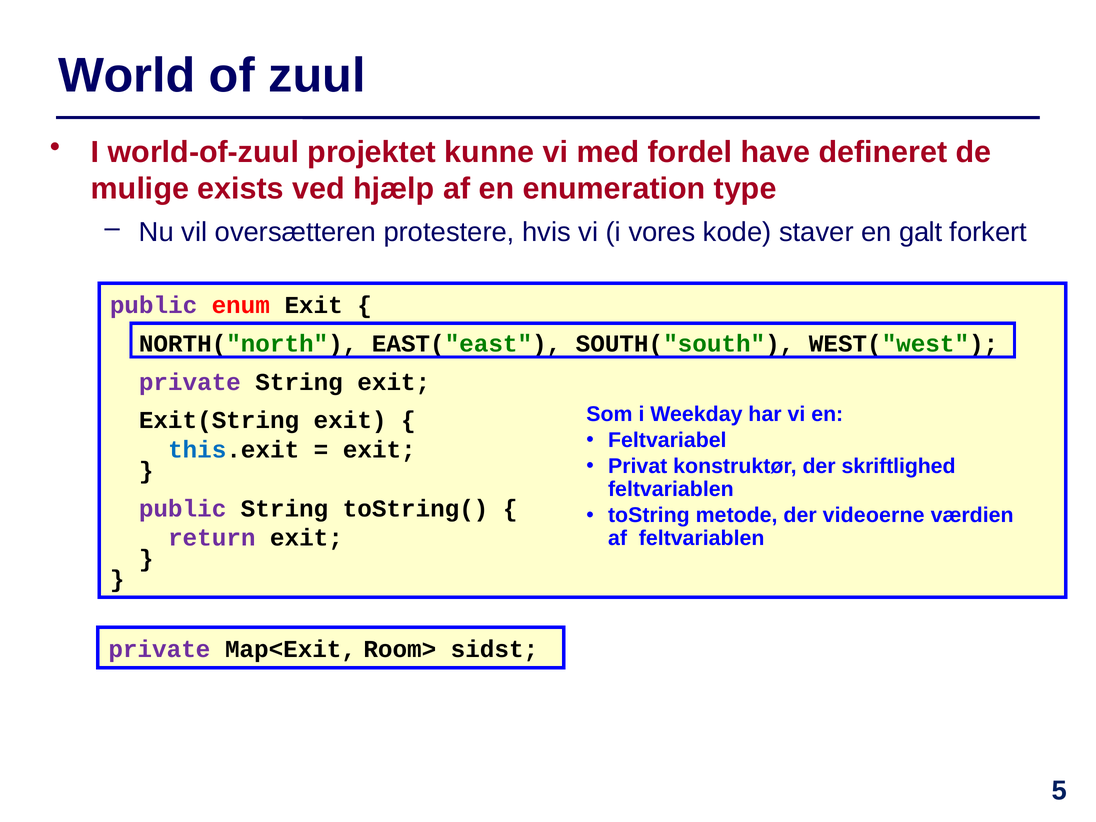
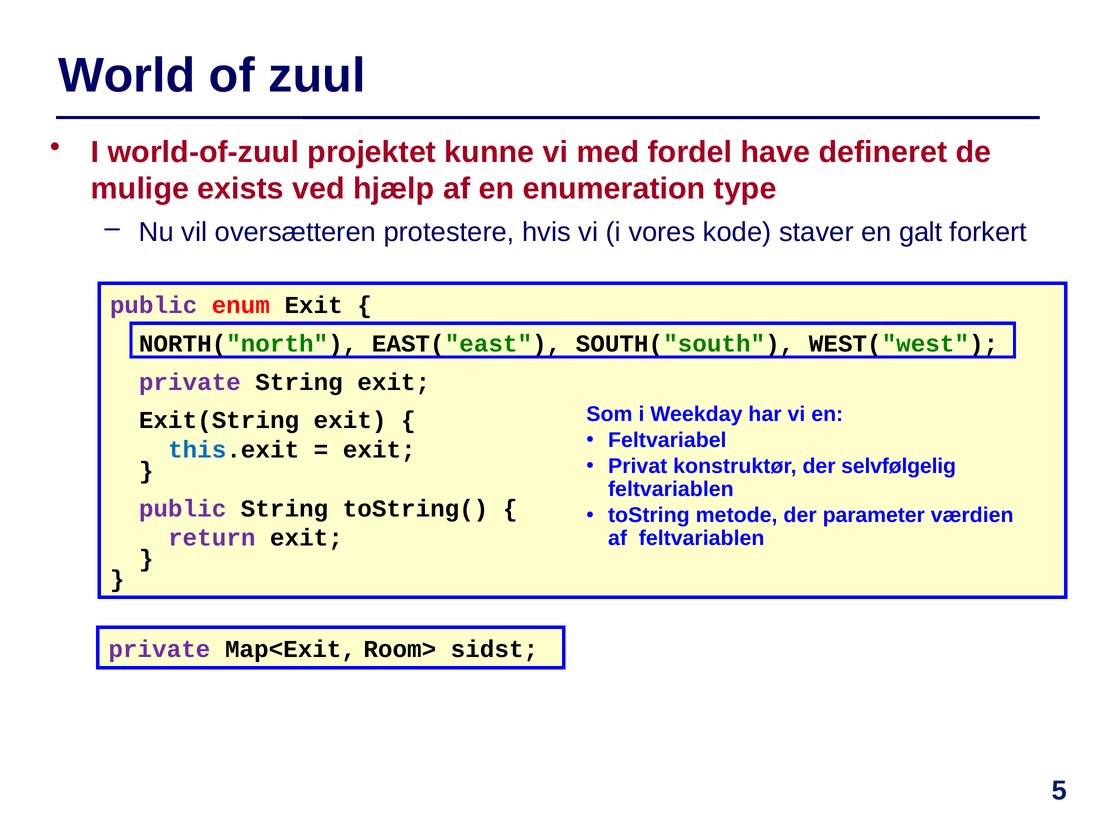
skriftlighed: skriftlighed -> selvfølgelig
videoerne: videoerne -> parameter
